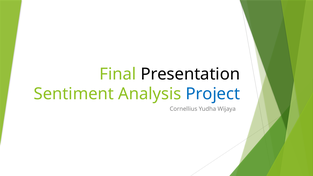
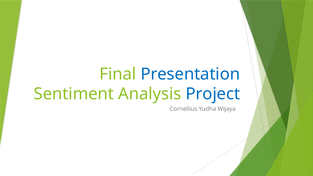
Presentation colour: black -> blue
